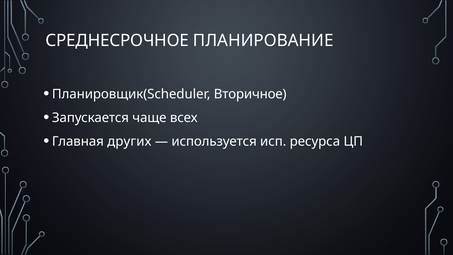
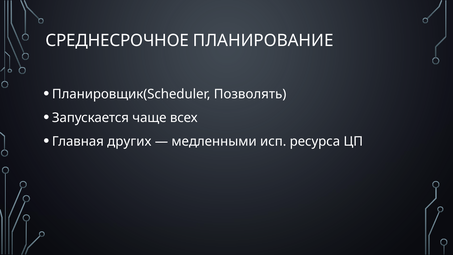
Вторичное: Вторичное -> Позволять
используется: используется -> медленными
